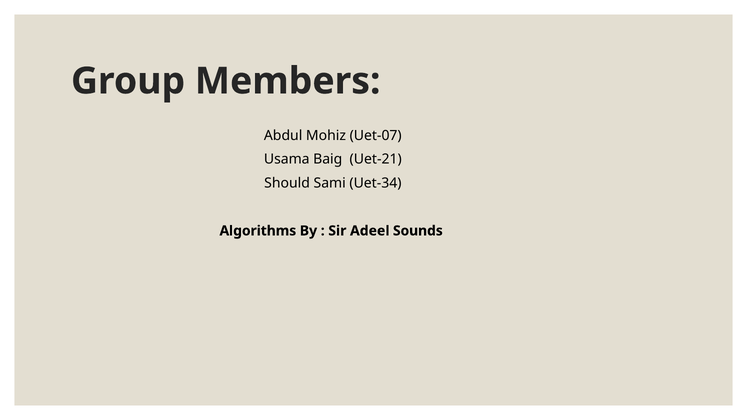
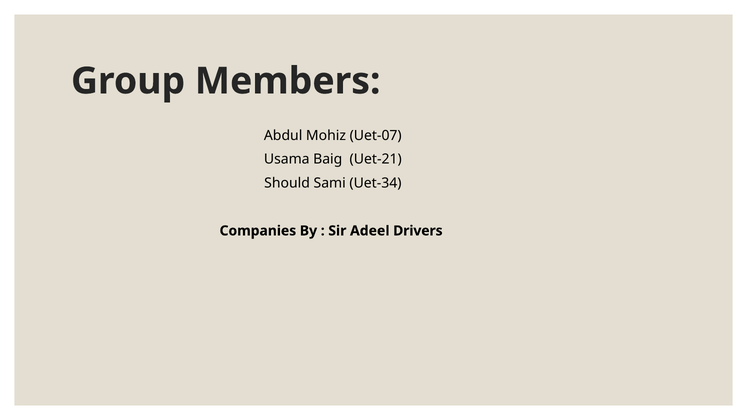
Algorithms: Algorithms -> Companies
Sounds: Sounds -> Drivers
